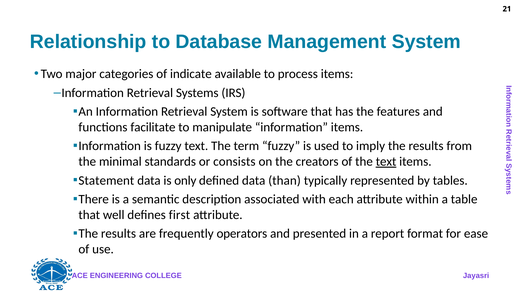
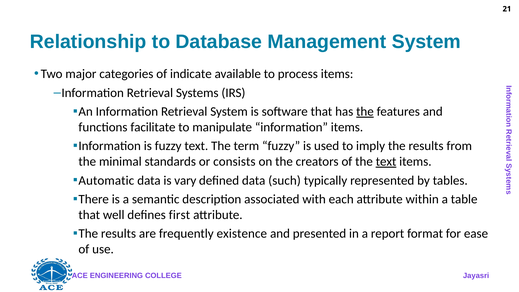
the at (365, 112) underline: none -> present
Statement: Statement -> Automatic
only: only -> vary
than: than -> such
operators: operators -> existence
